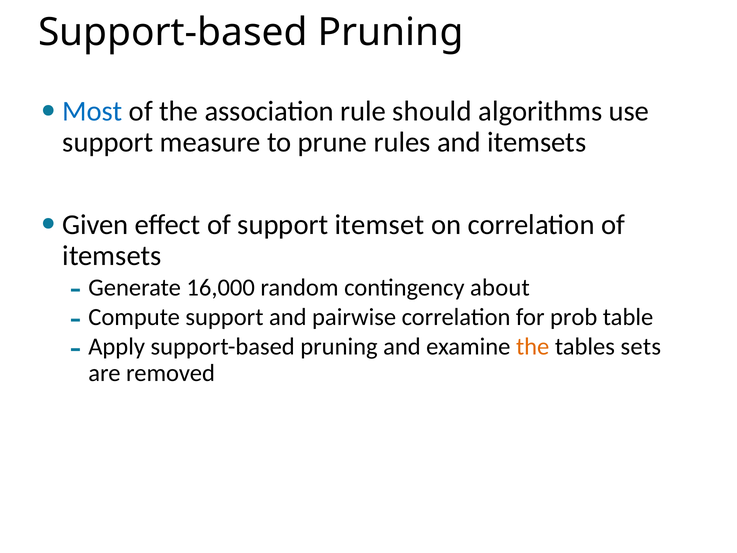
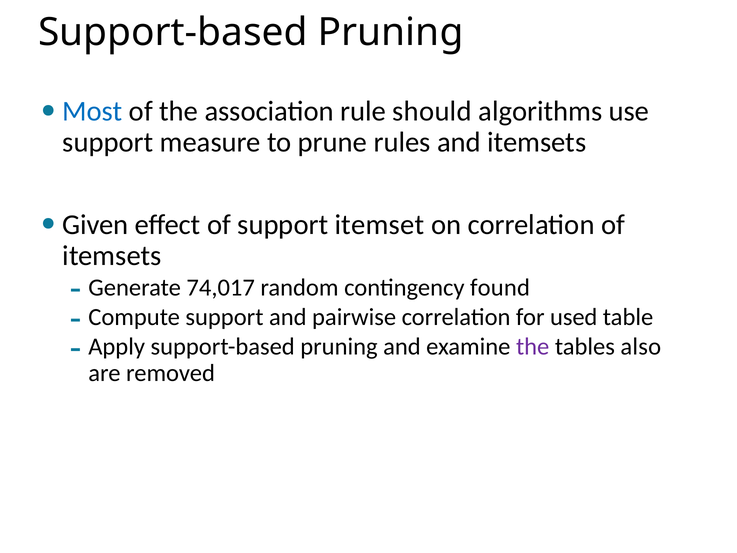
16,000: 16,000 -> 74,017
about: about -> found
prob: prob -> used
the at (533, 346) colour: orange -> purple
sets: sets -> also
